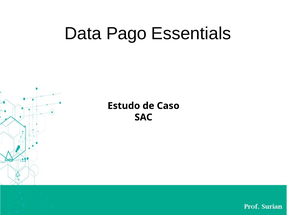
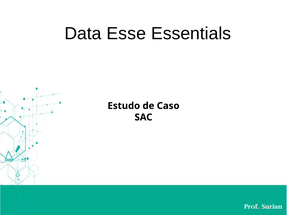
Pago: Pago -> Esse
